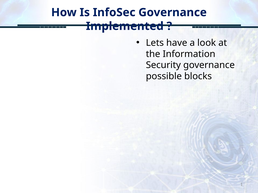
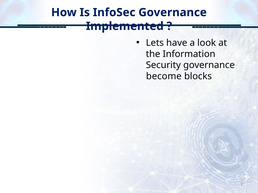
possible: possible -> become
